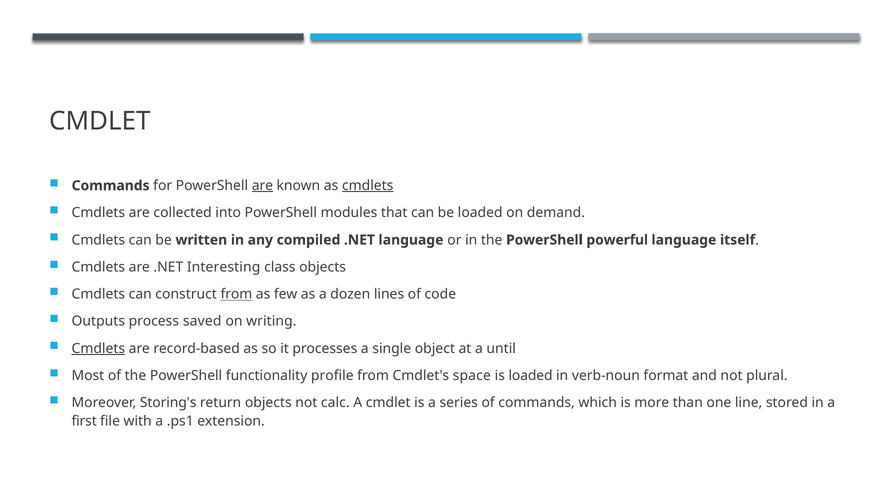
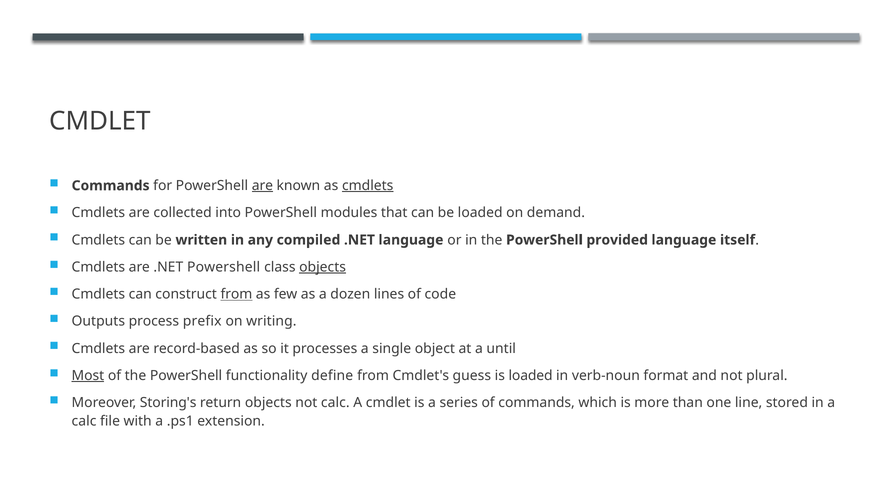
powerful: powerful -> provided
.NET Interesting: Interesting -> Powershell
objects at (323, 267) underline: none -> present
saved: saved -> prefix
Cmdlets at (98, 348) underline: present -> none
Most underline: none -> present
profile: profile -> define
space: space -> guess
first at (84, 421): first -> calc
